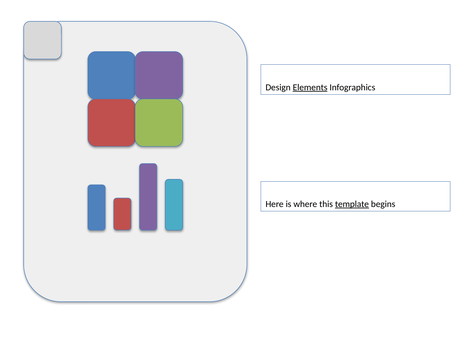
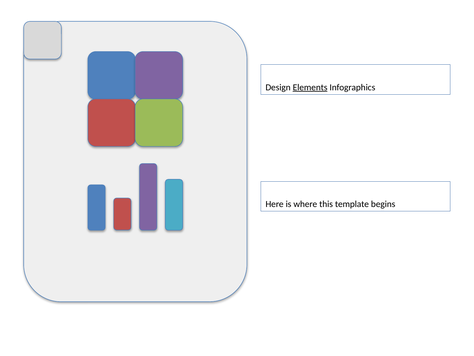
template underline: present -> none
